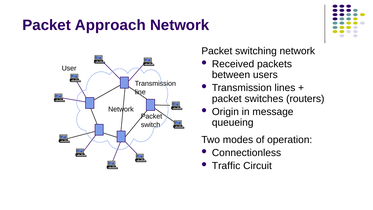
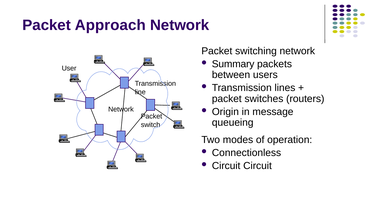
Received: Received -> Summary
Traffic at (226, 166): Traffic -> Circuit
